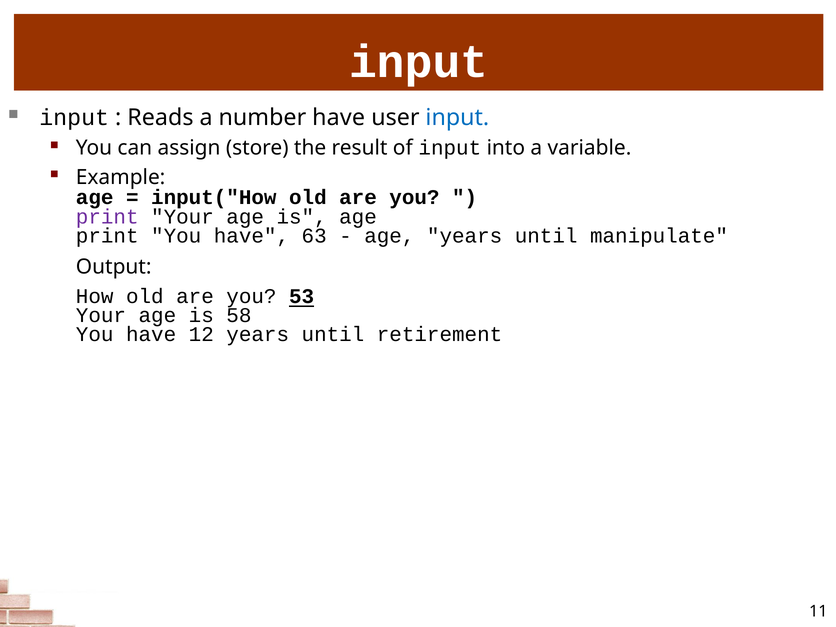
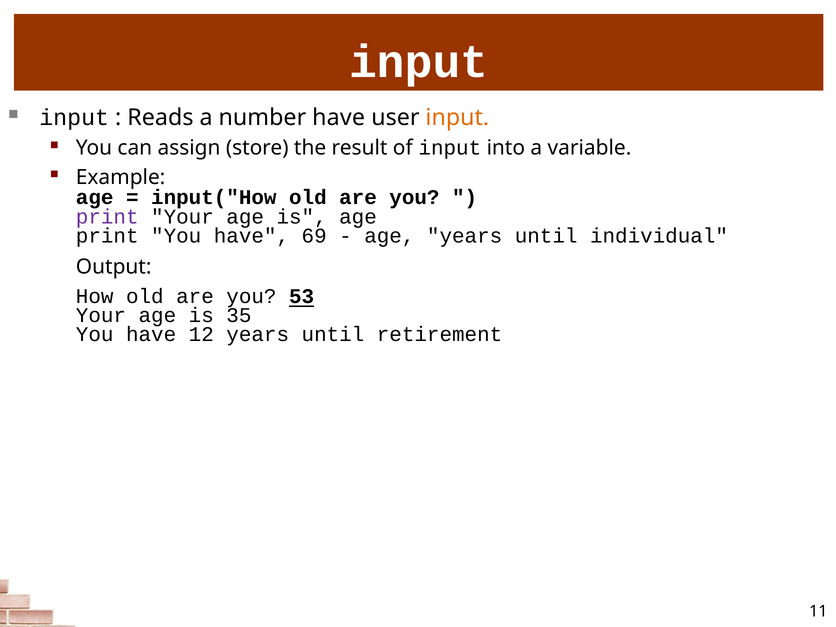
input at (457, 117) colour: blue -> orange
63: 63 -> 69
manipulate: manipulate -> individual
58: 58 -> 35
